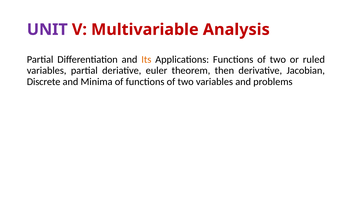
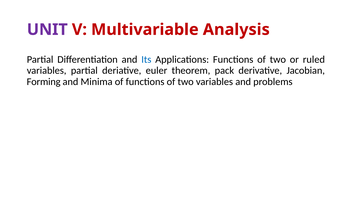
Its colour: orange -> blue
then: then -> pack
Discrete: Discrete -> Forming
